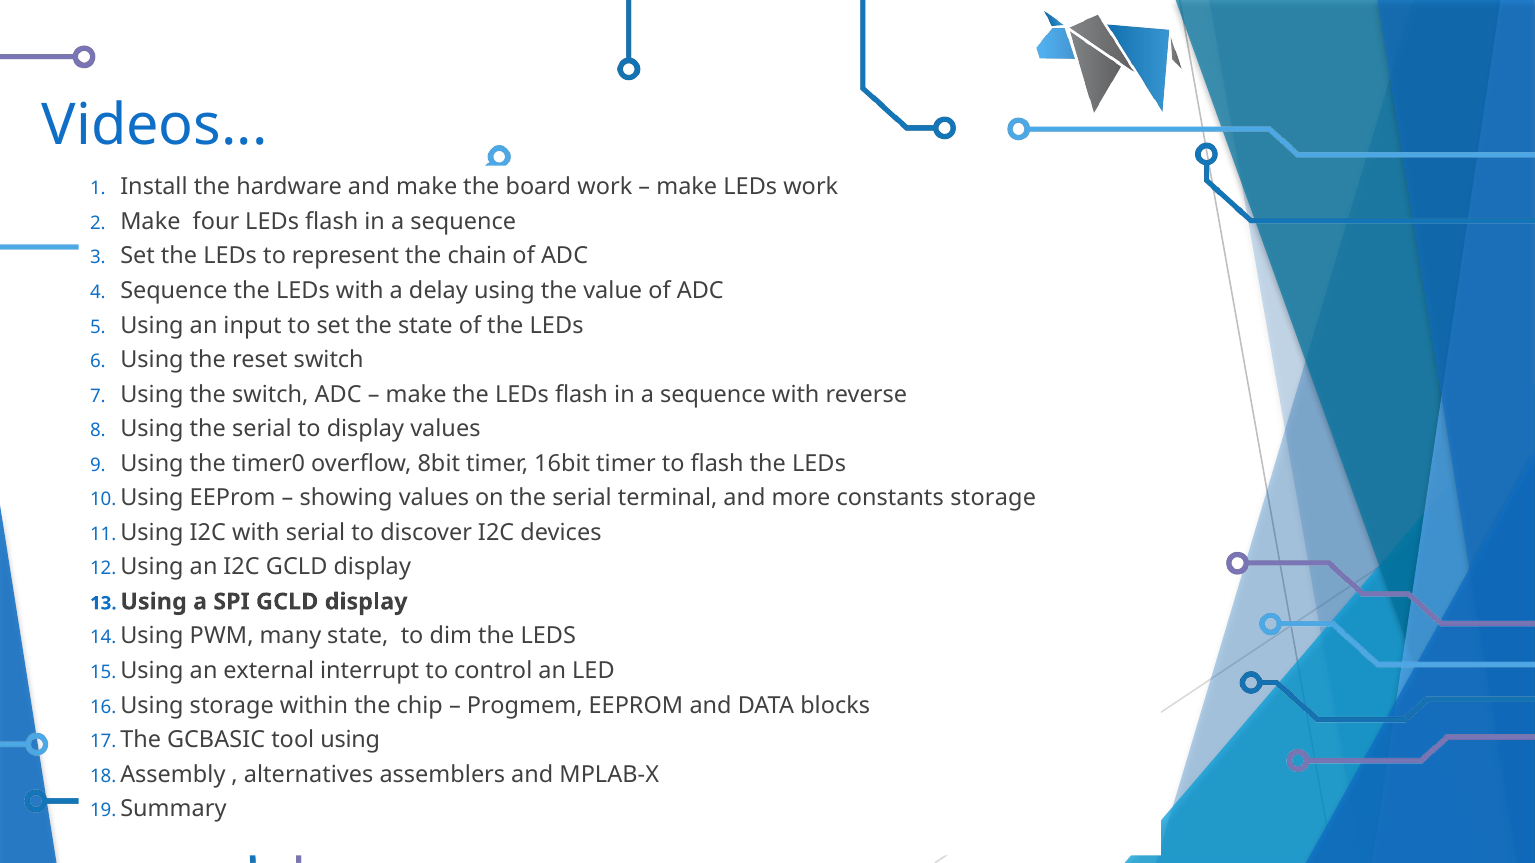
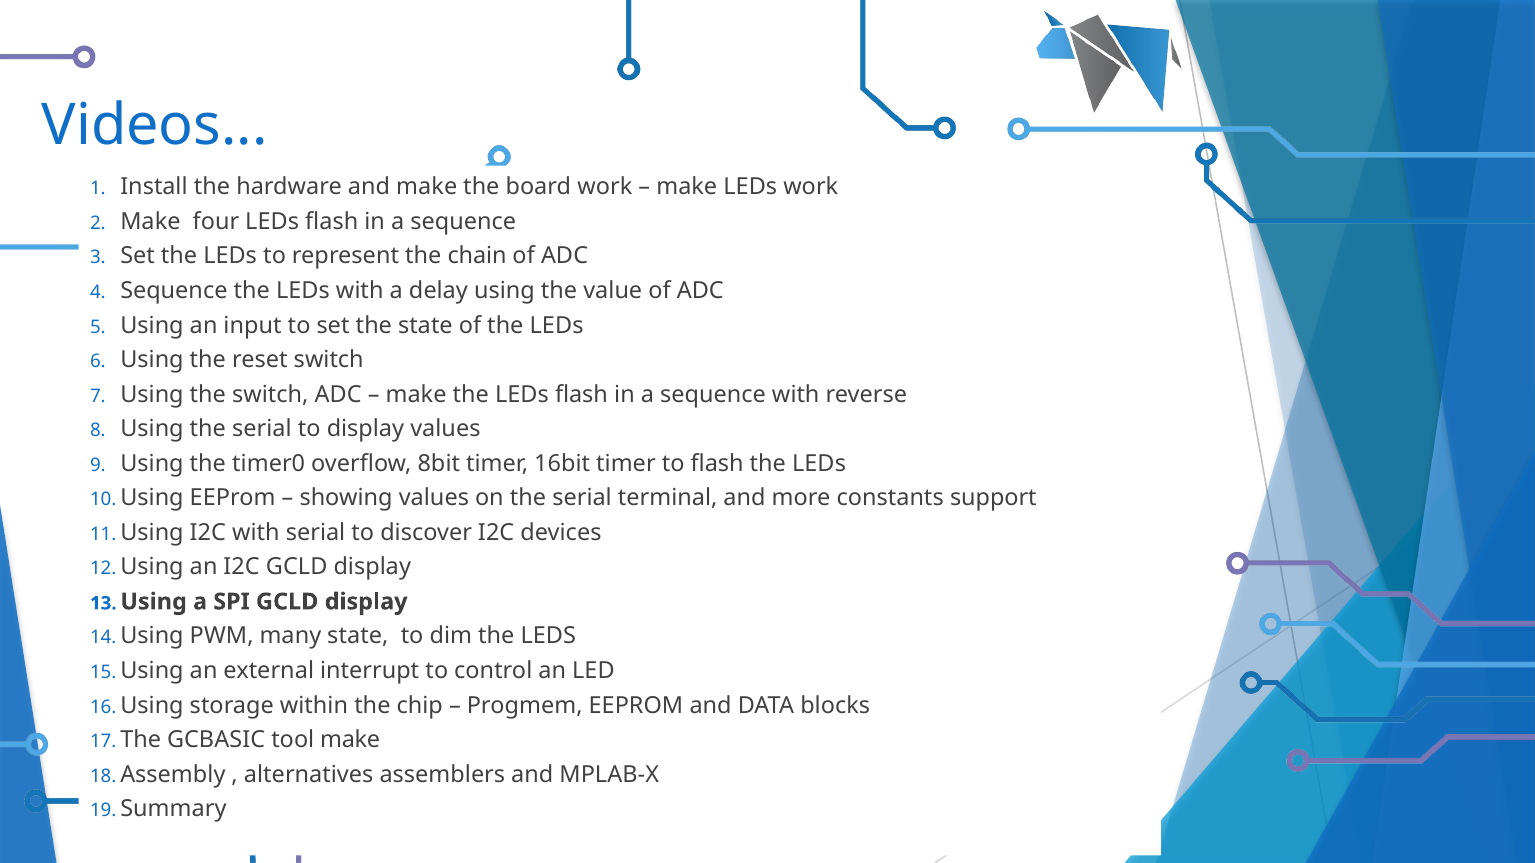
constants storage: storage -> support
tool using: using -> make
